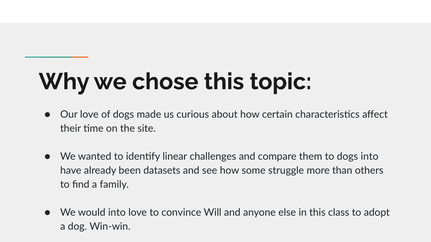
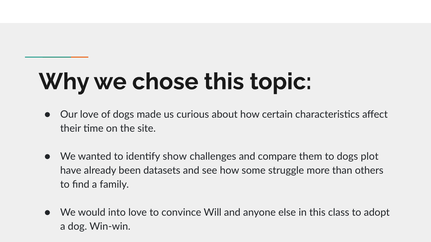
linear: linear -> show
dogs into: into -> plot
